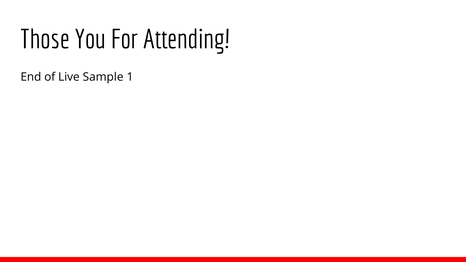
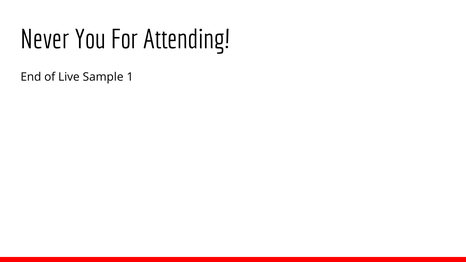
Those: Those -> Never
